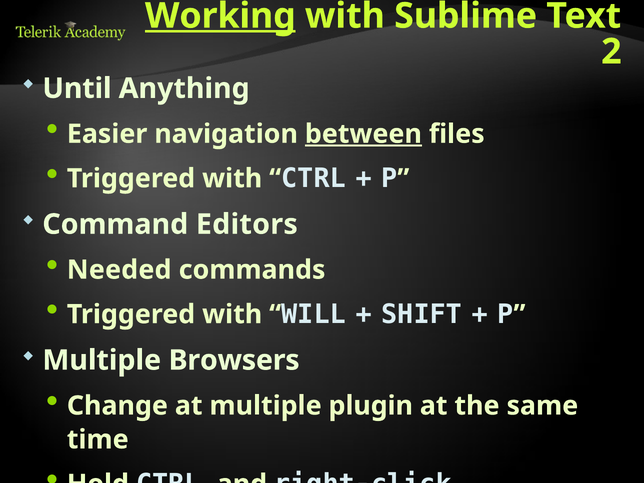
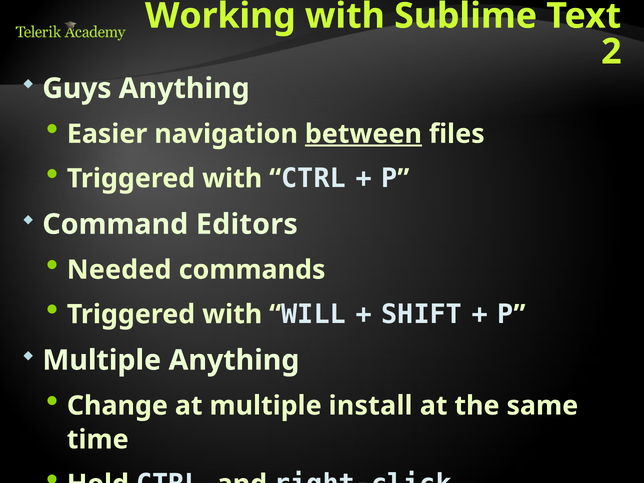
Working underline: present -> none
Until: Until -> Guys
Multiple Browsers: Browsers -> Anything
plugin: plugin -> install
